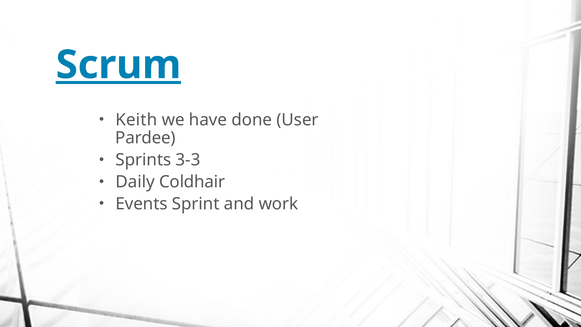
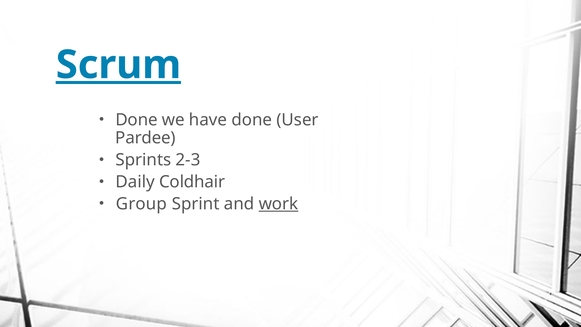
Keith at (136, 120): Keith -> Done
3-3: 3-3 -> 2-3
Events: Events -> Group
work underline: none -> present
